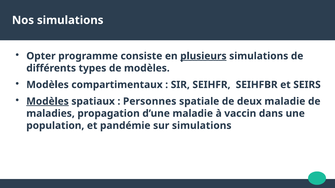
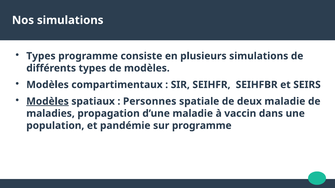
Opter at (41, 56): Opter -> Types
plusieurs underline: present -> none
sur simulations: simulations -> programme
